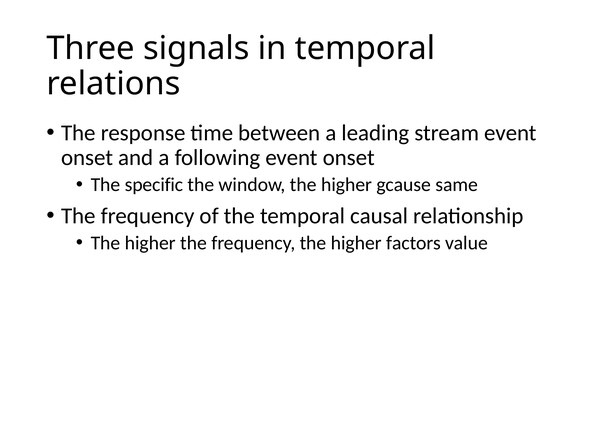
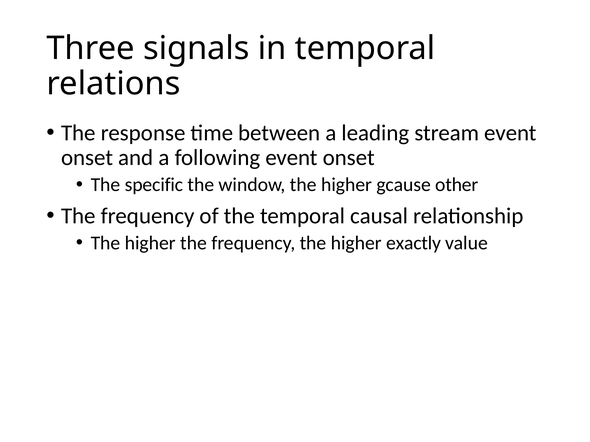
same: same -> other
factors: factors -> exactly
